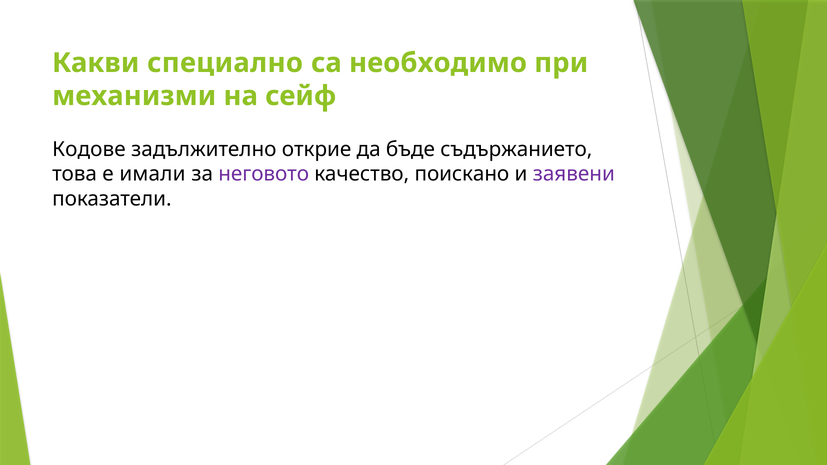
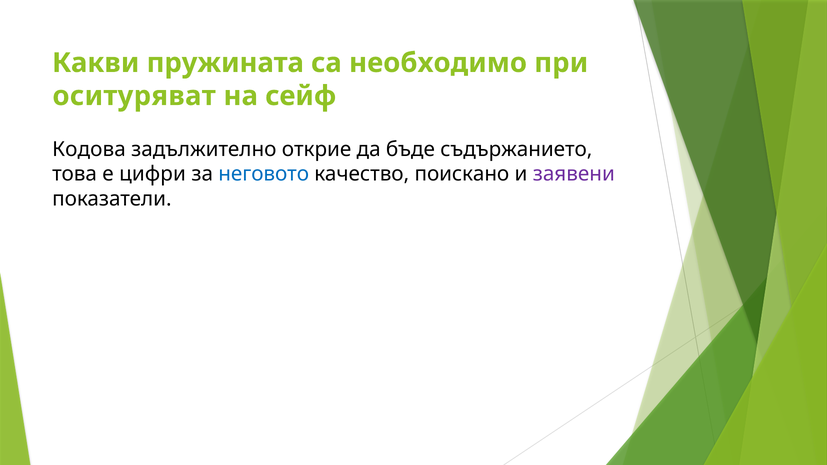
специално: специално -> пружината
механизми: механизми -> оситуряват
Кодове: Кодове -> Кодова
имали: имали -> цифри
неговото colour: purple -> blue
